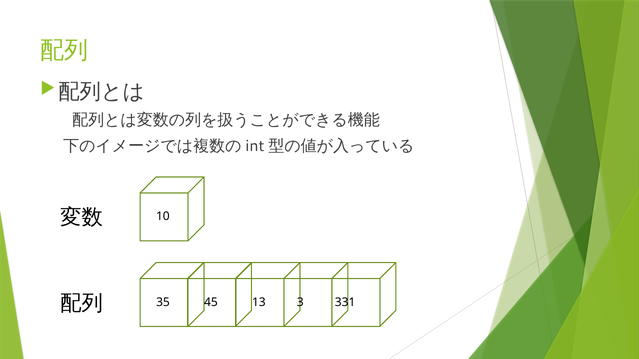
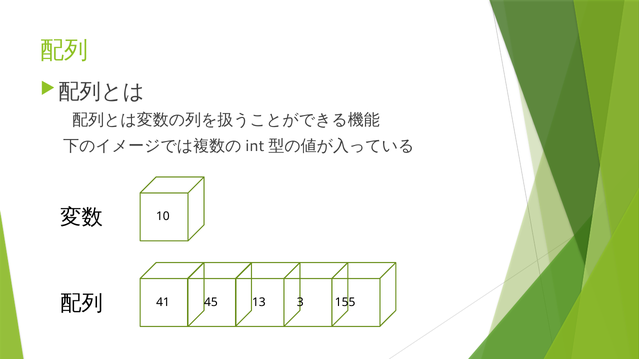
35: 35 -> 41
331: 331 -> 155
